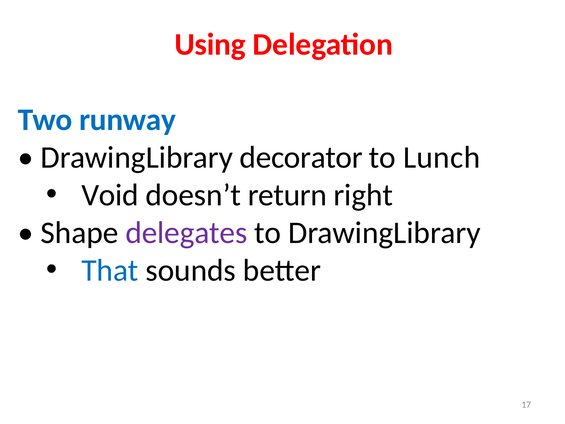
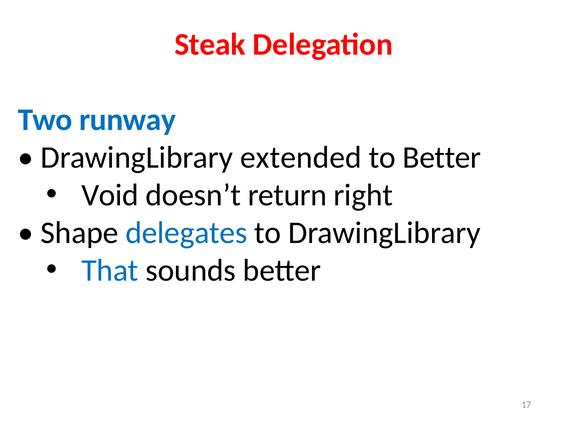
Using: Using -> Steak
decorator: decorator -> extended
to Lunch: Lunch -> Better
delegates colour: purple -> blue
